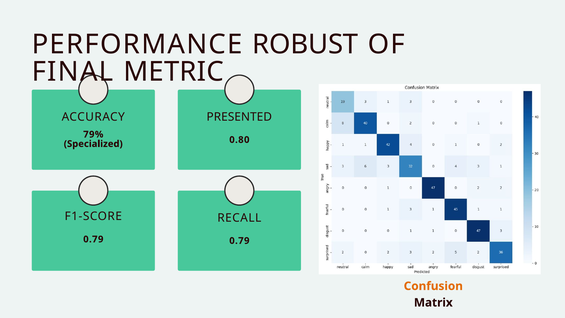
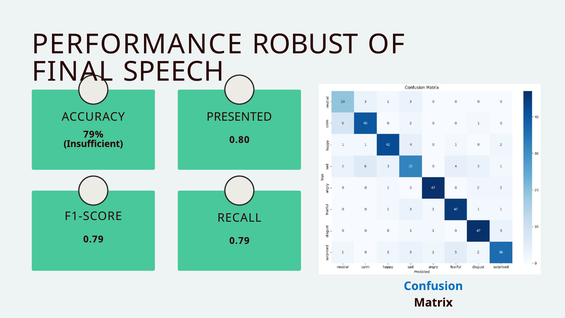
METRIC: METRIC -> SPEECH
Specialized: Specialized -> Insufficient
Confusion colour: orange -> blue
